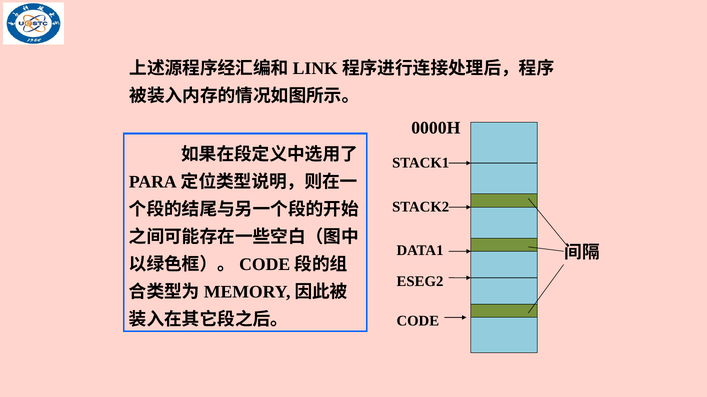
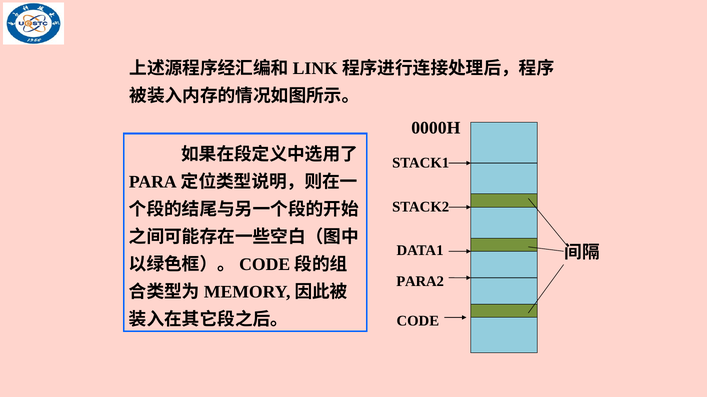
ESEG2: ESEG2 -> PARA2
